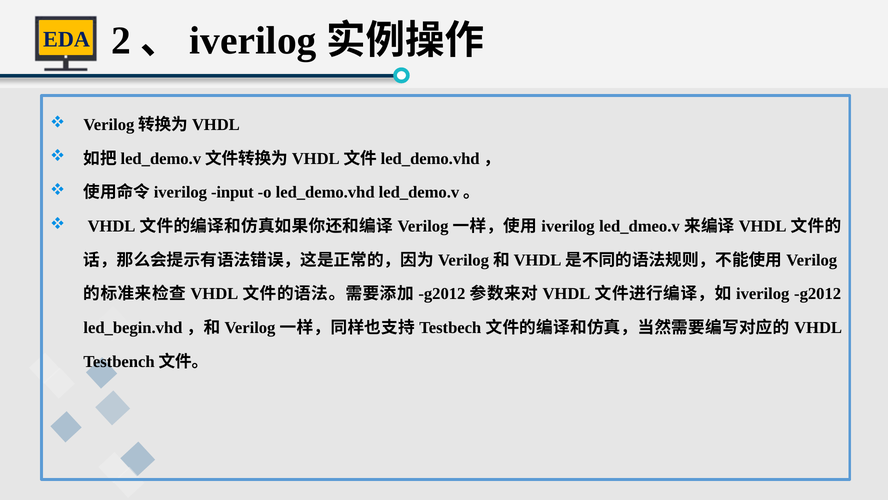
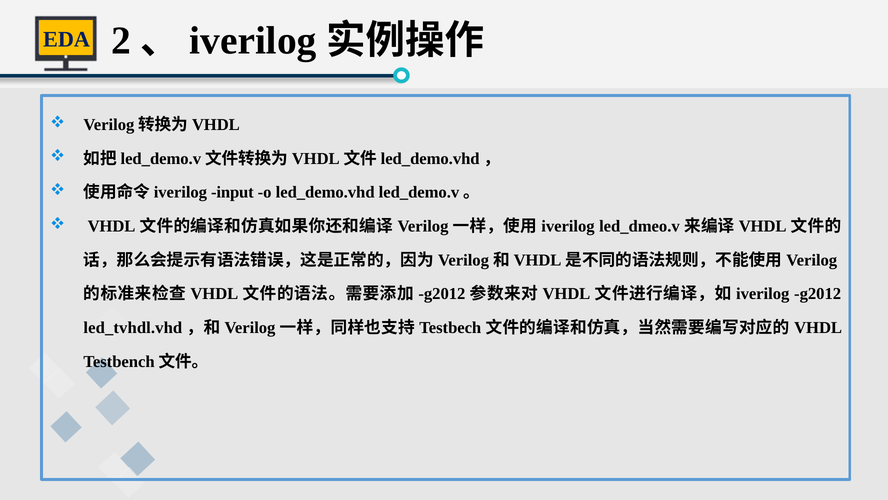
led_begin.vhd: led_begin.vhd -> led_tvhdl.vhd
